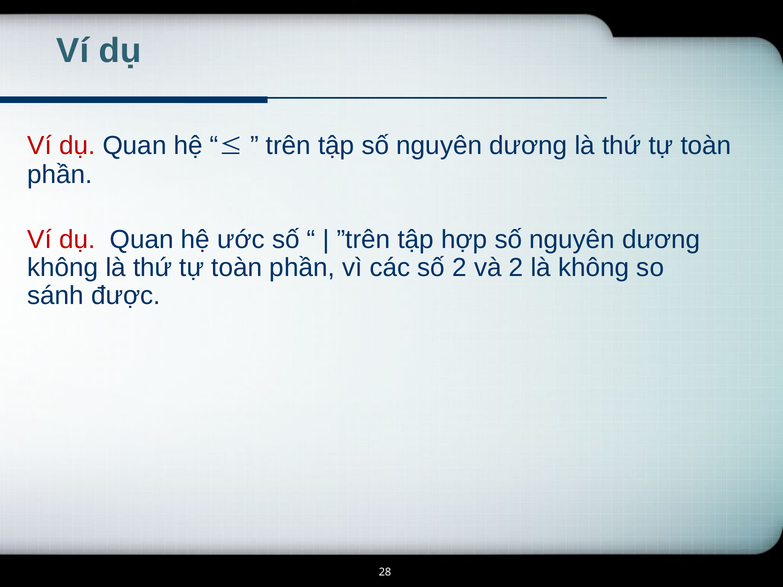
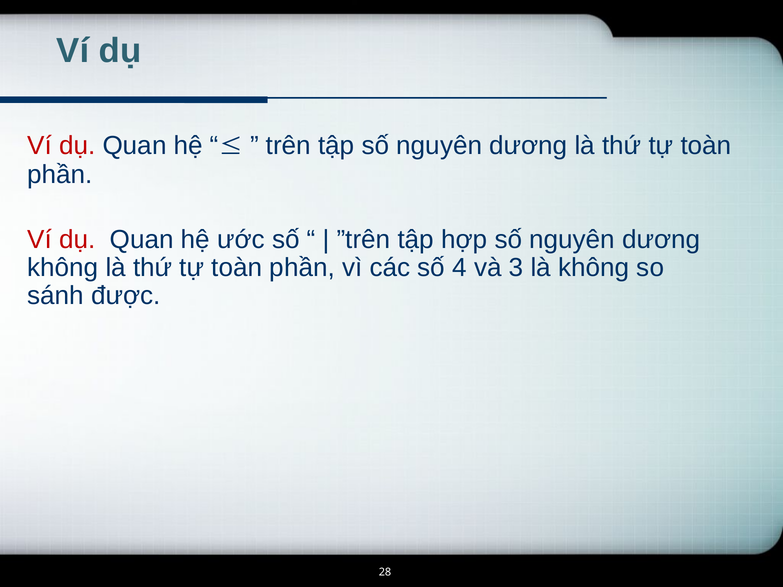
số 2: 2 -> 4
và 2: 2 -> 3
